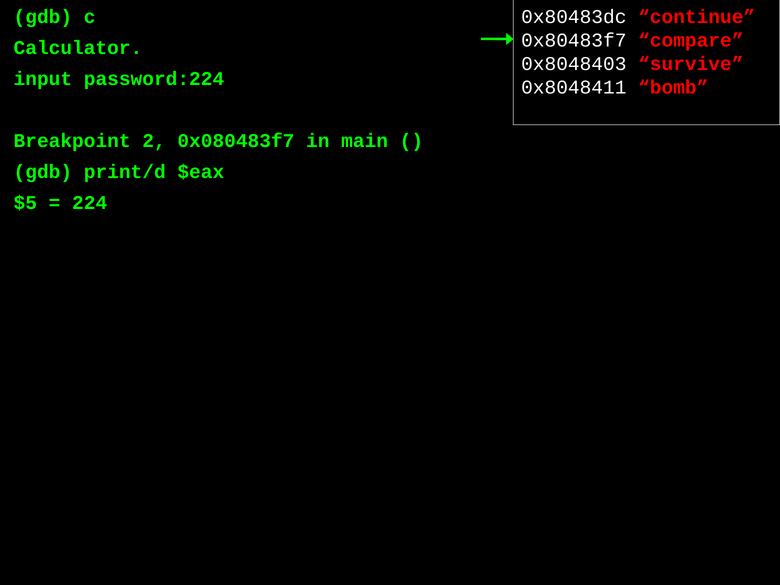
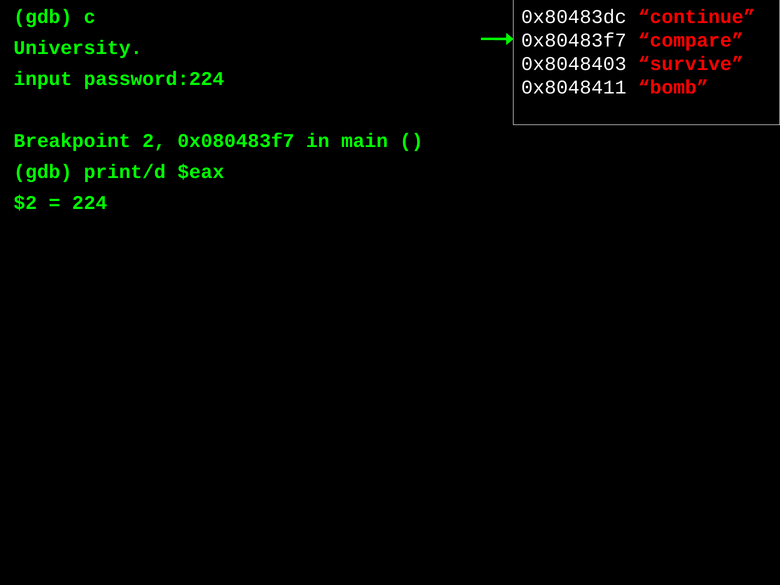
Calculator: Calculator -> University
$5: $5 -> $2
